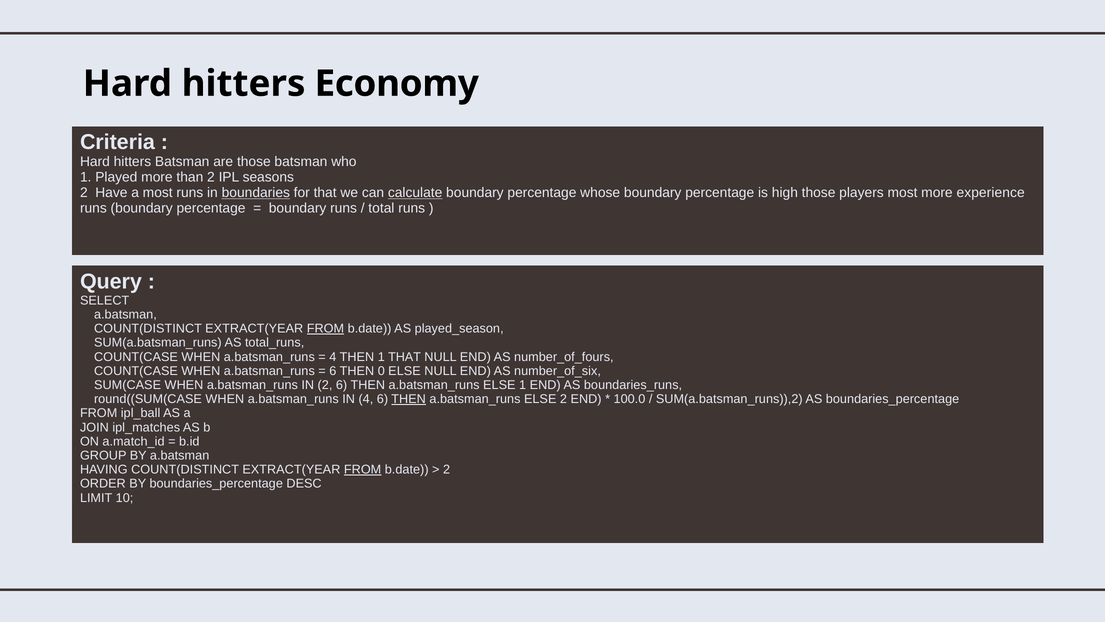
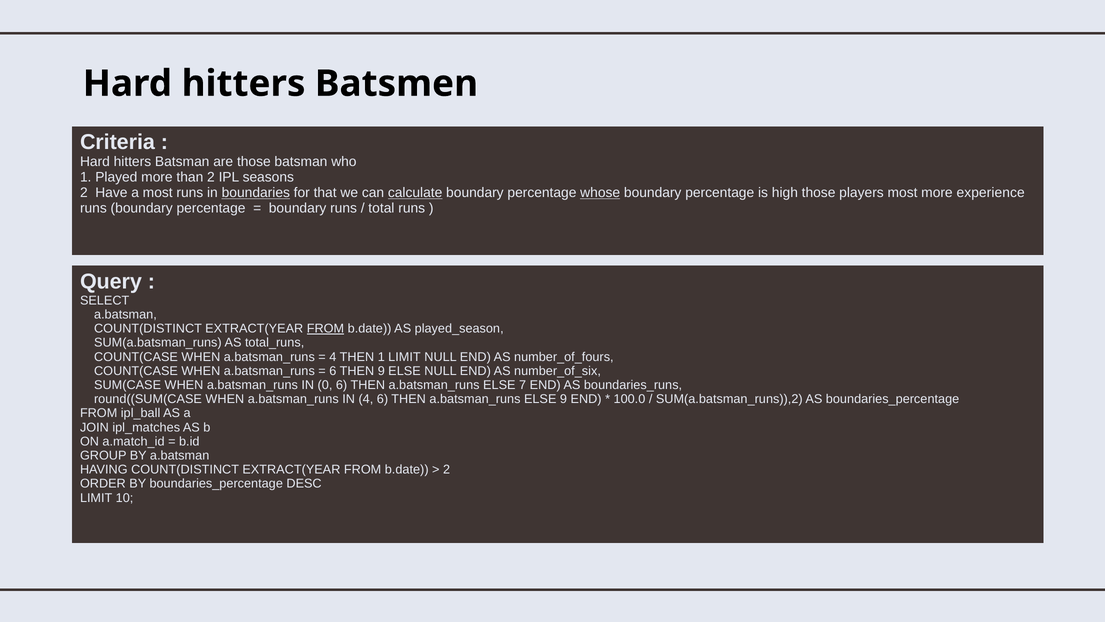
Economy: Economy -> Batsmen
whose underline: none -> present
1 THAT: THAT -> LIMIT
THEN 0: 0 -> 9
IN 2: 2 -> 0
ELSE 1: 1 -> 7
THEN at (409, 399) underline: present -> none
ELSE 2: 2 -> 9
FROM at (363, 469) underline: present -> none
